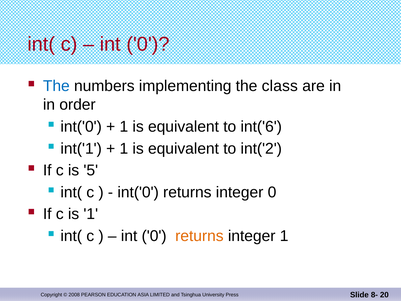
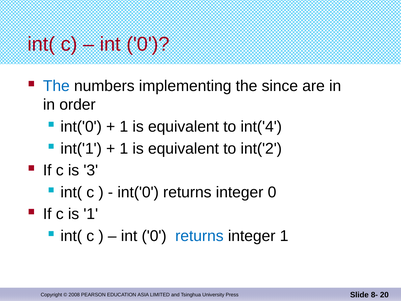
class: class -> since
int('6: int('6 -> int('4
5: 5 -> 3
returns at (199, 236) colour: orange -> blue
